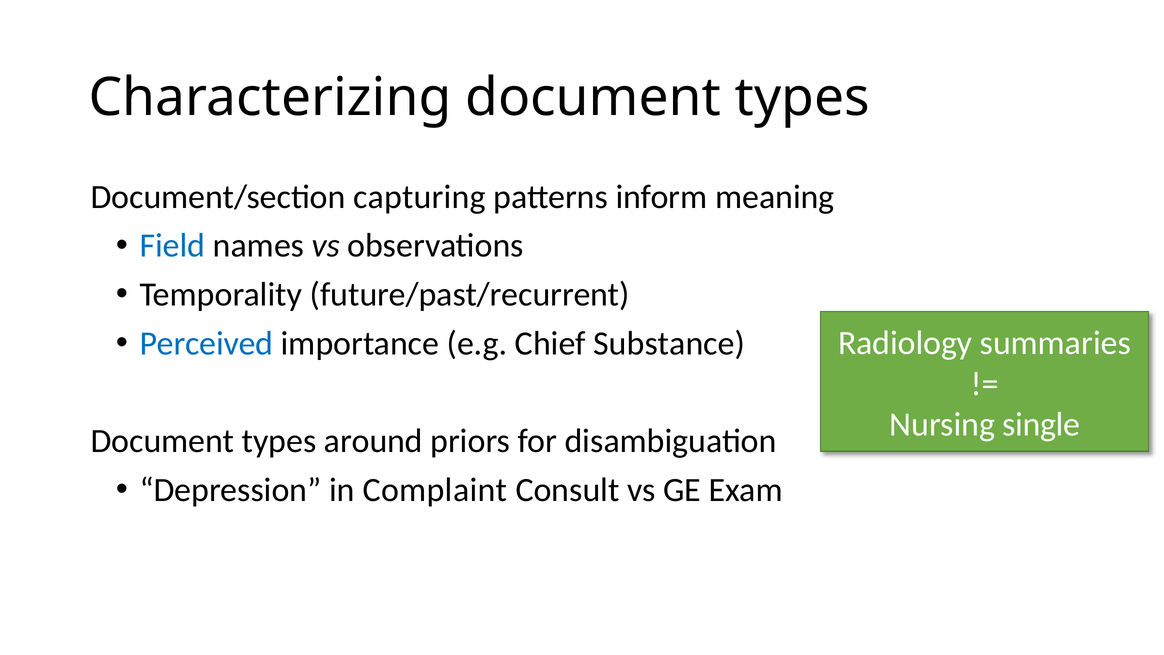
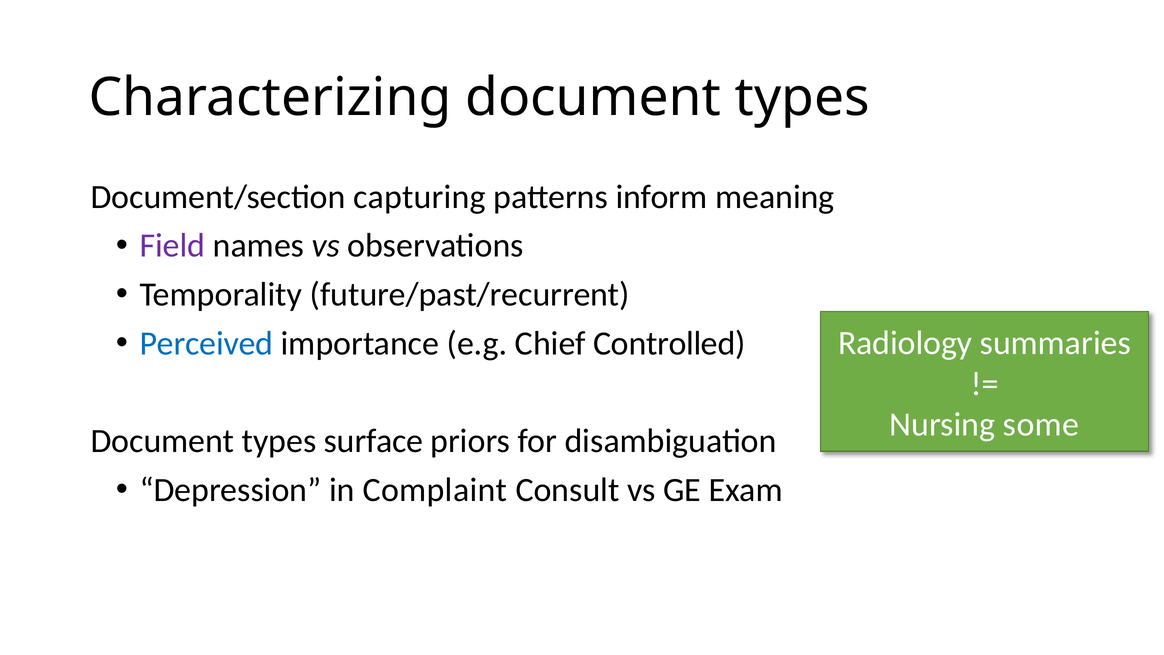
Field colour: blue -> purple
Substance: Substance -> Controlled
single: single -> some
around: around -> surface
